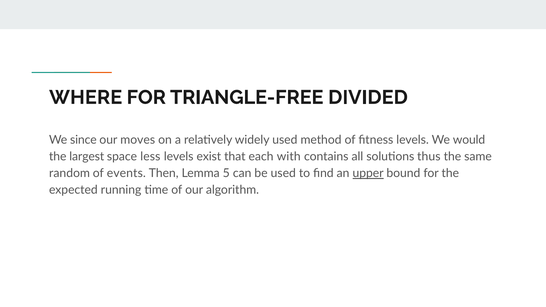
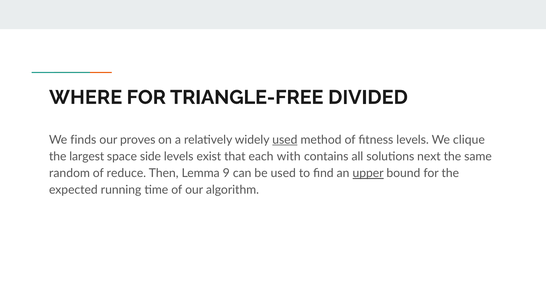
since: since -> finds
moves: moves -> proves
used at (285, 140) underline: none -> present
would: would -> clique
less: less -> side
thus: thus -> next
events: events -> reduce
5: 5 -> 9
